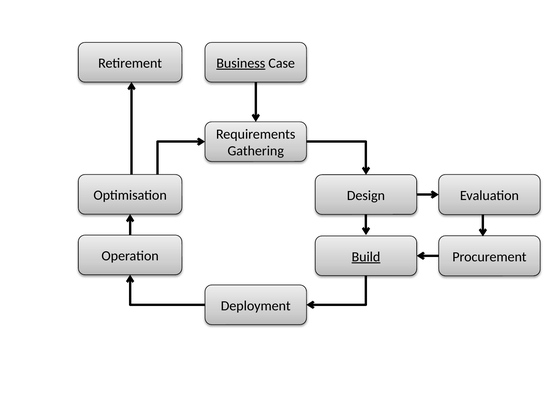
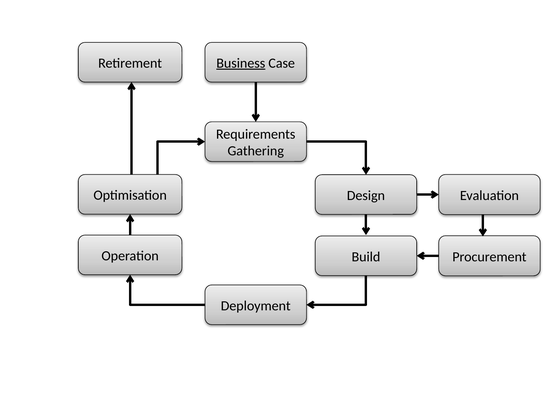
Build underline: present -> none
